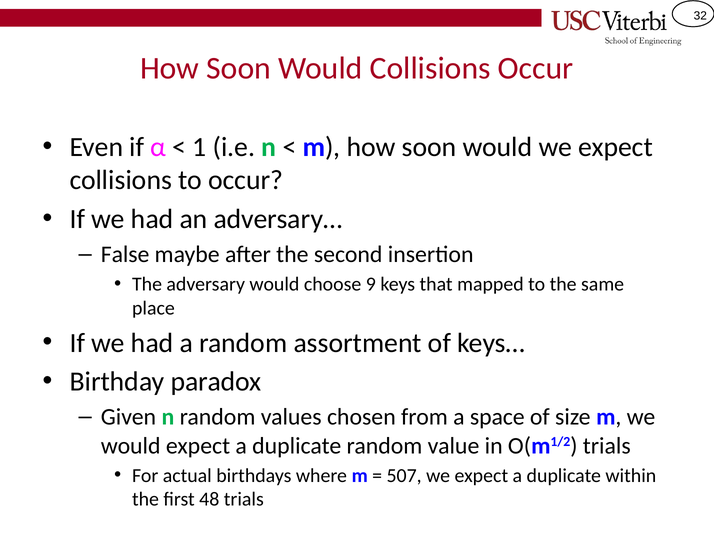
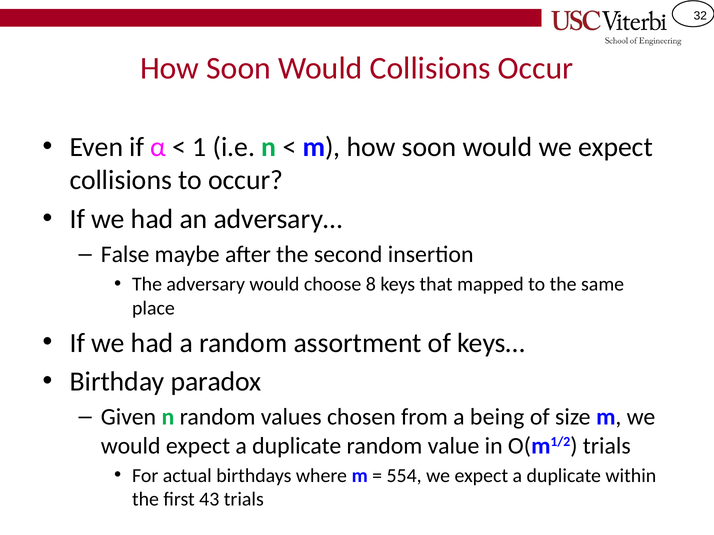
9: 9 -> 8
space: space -> being
507: 507 -> 554
48: 48 -> 43
